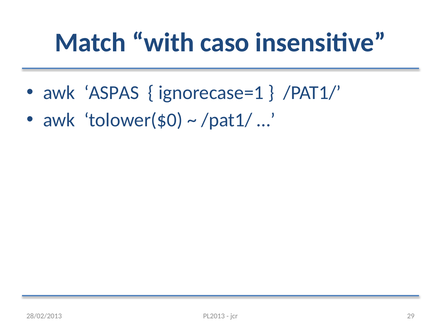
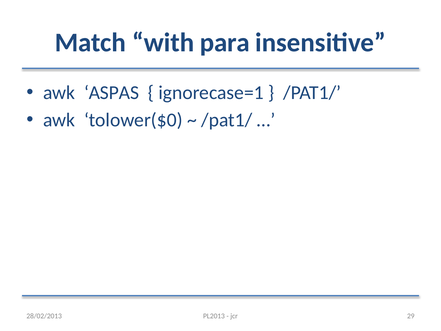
caso: caso -> para
